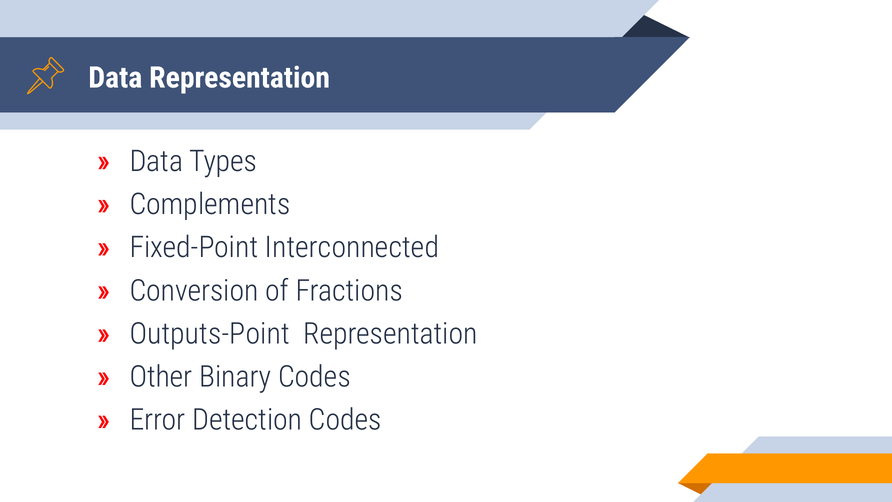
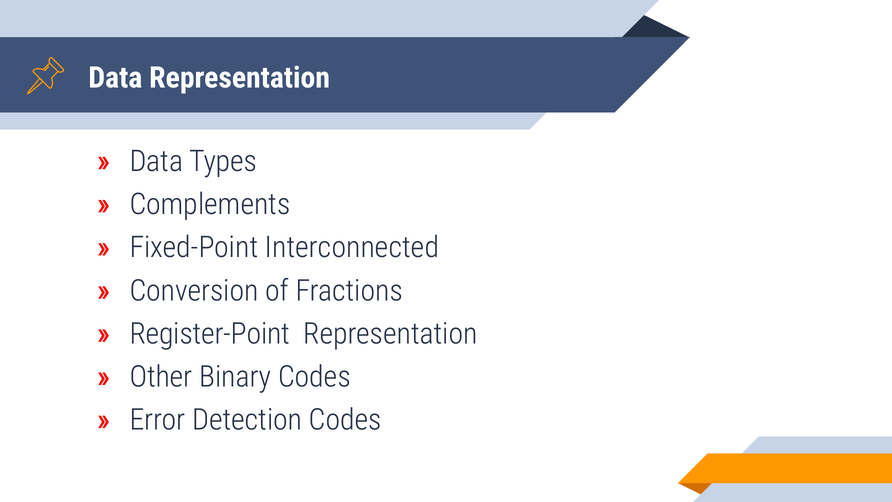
Outputs-Point: Outputs-Point -> Register-Point
